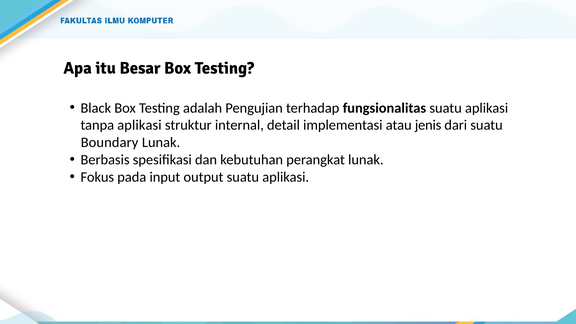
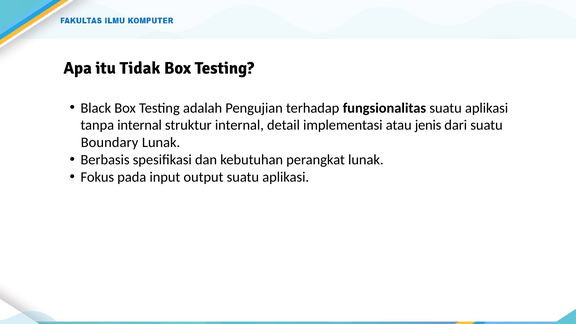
Besar: Besar -> Tidak
tanpa aplikasi: aplikasi -> internal
